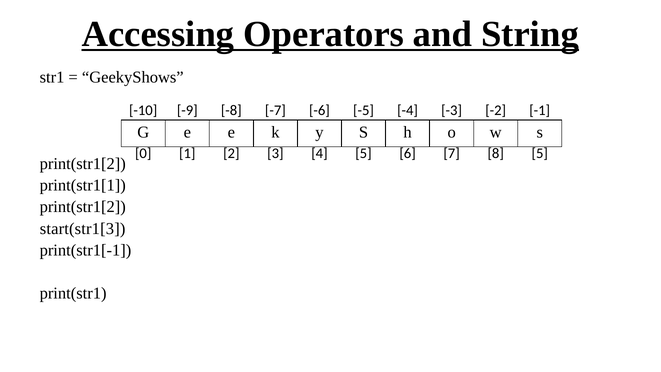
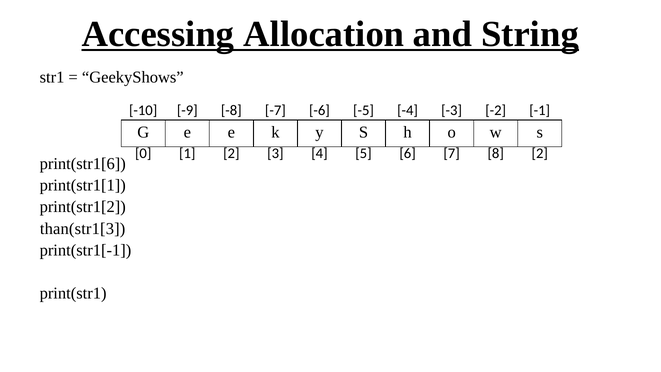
Operators: Operators -> Allocation
8 5: 5 -> 2
print(str1[2 at (83, 164): print(str1[2 -> print(str1[6
start(str1[3: start(str1[3 -> than(str1[3
